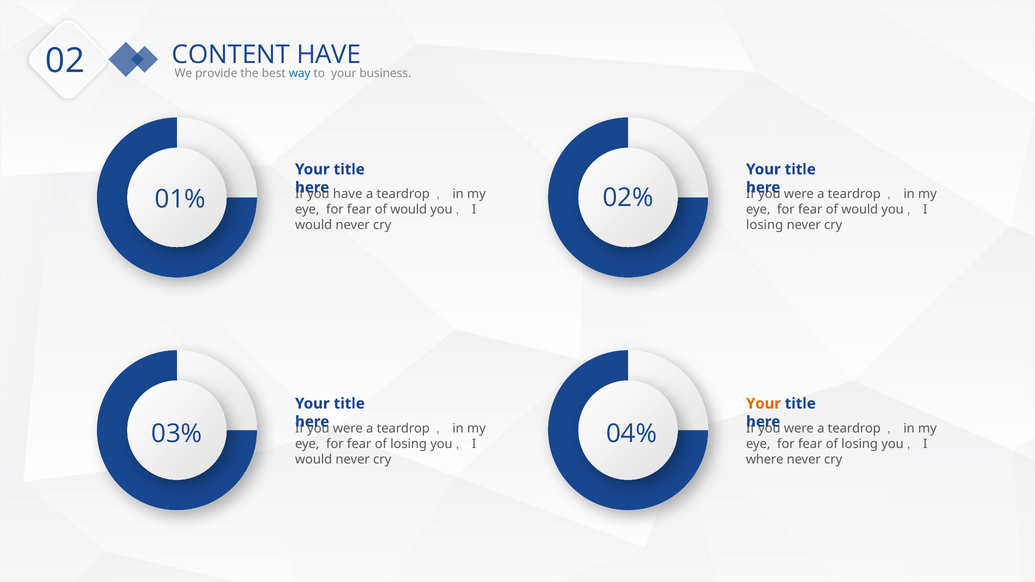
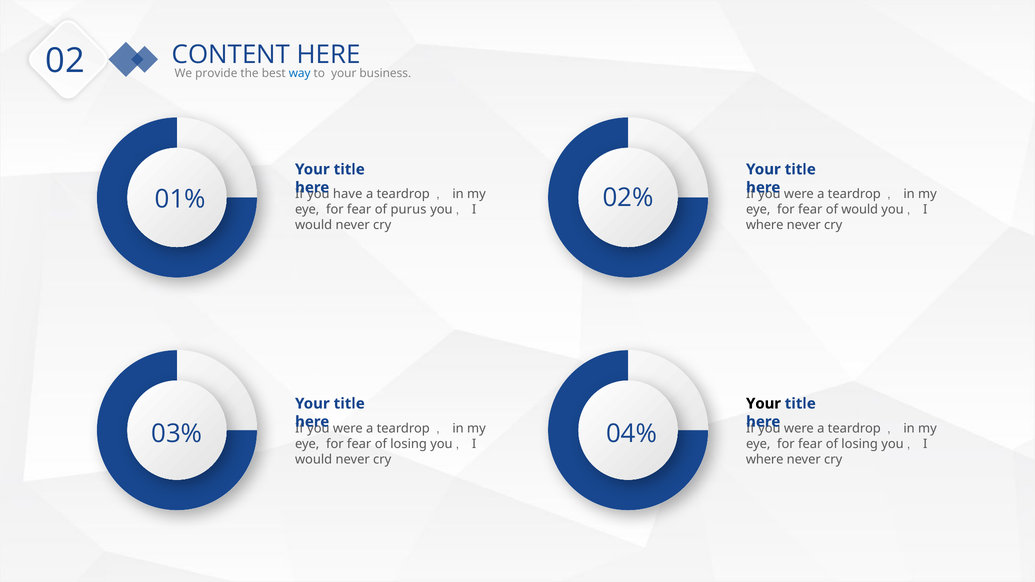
CONTENT HAVE: HAVE -> HERE
would at (409, 210): would -> purus
losing at (765, 225): losing -> where
Your at (763, 404) colour: orange -> black
